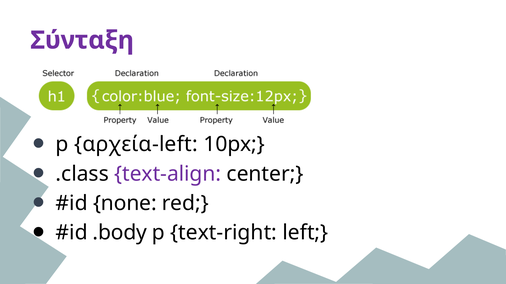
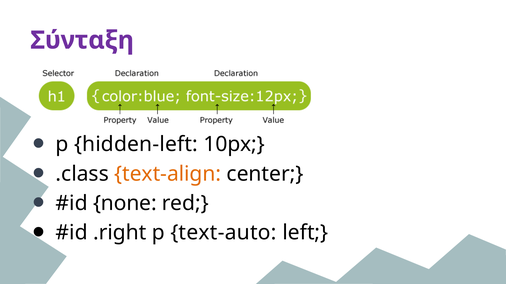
αρχεία-left: αρχεία-left -> hidden-left
text-align colour: purple -> orange
.body: .body -> .right
text-right: text-right -> text-auto
